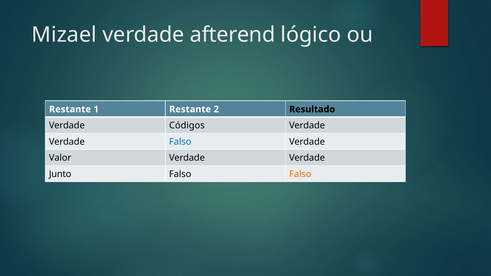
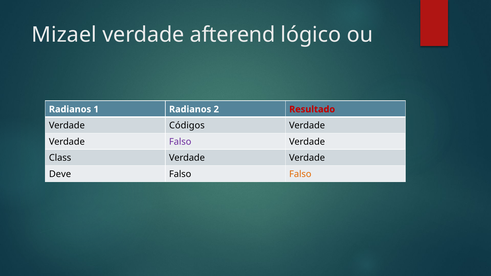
Restante at (70, 109): Restante -> Radianos
1 Restante: Restante -> Radianos
Resultado colour: black -> red
Falso at (180, 142) colour: blue -> purple
Valor: Valor -> Class
Junto: Junto -> Deve
